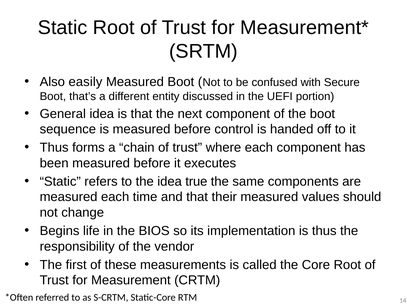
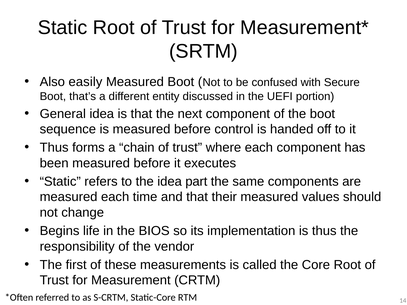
true: true -> part
